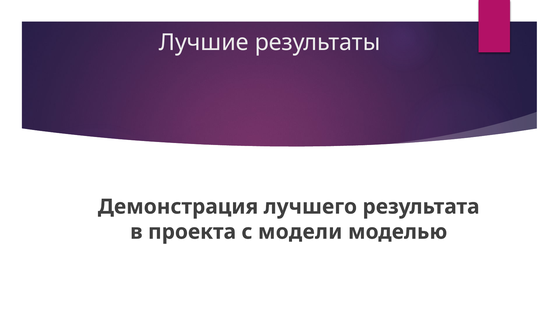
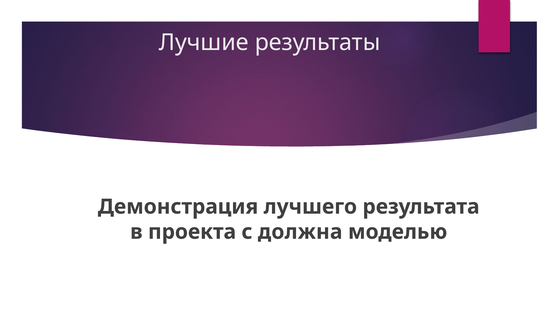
модели: модели -> должна
